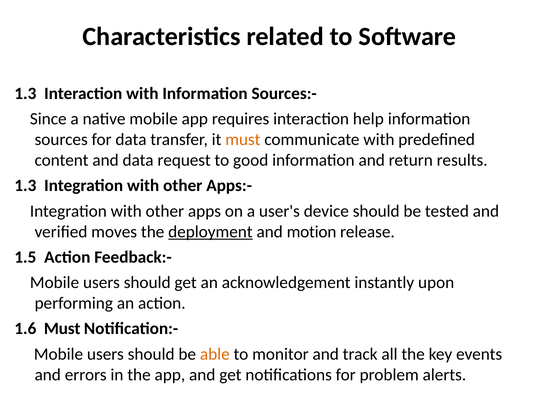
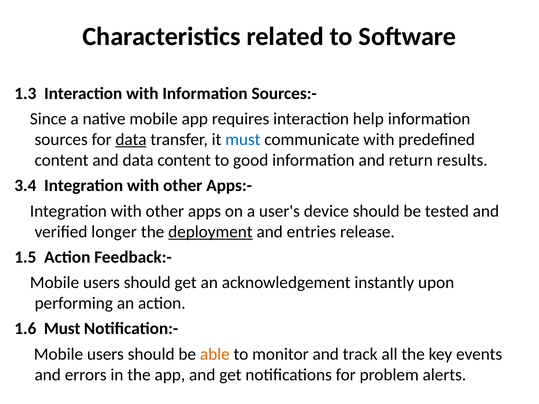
data at (131, 140) underline: none -> present
must at (243, 140) colour: orange -> blue
data request: request -> content
1.3 at (25, 186): 1.3 -> 3.4
moves: moves -> longer
motion: motion -> entries
